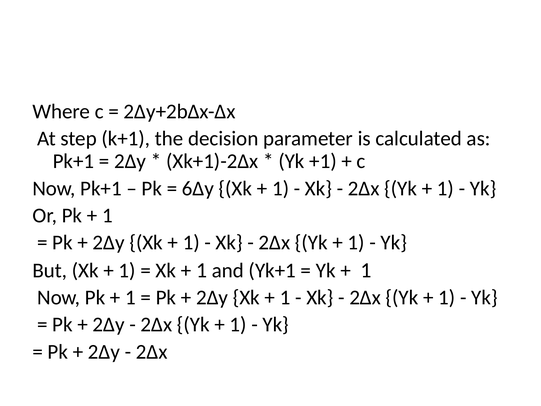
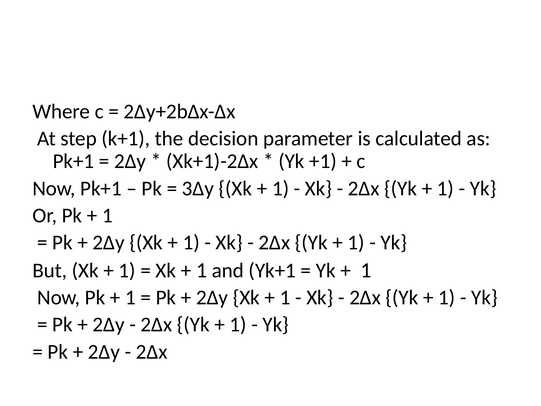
6∆y: 6∆y -> 3∆y
